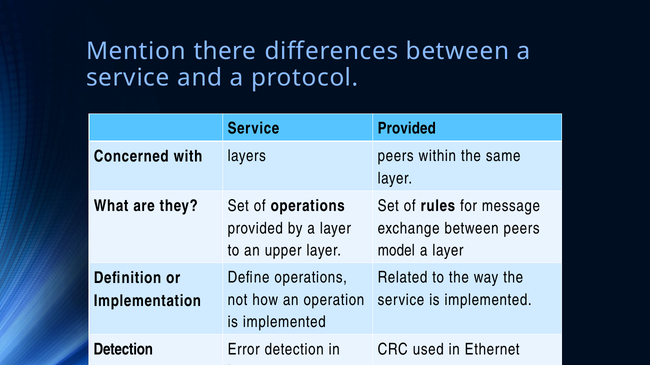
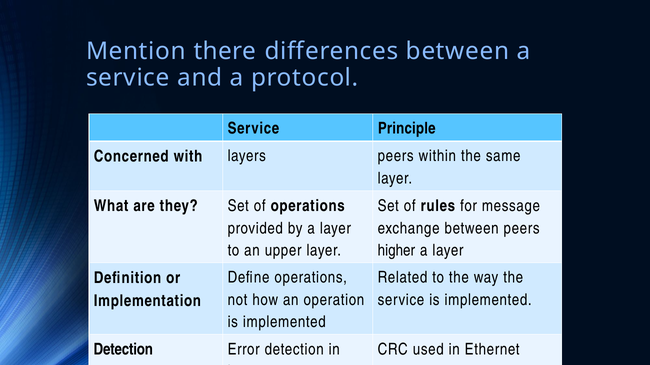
Service Provided: Provided -> Principle
model: model -> higher
